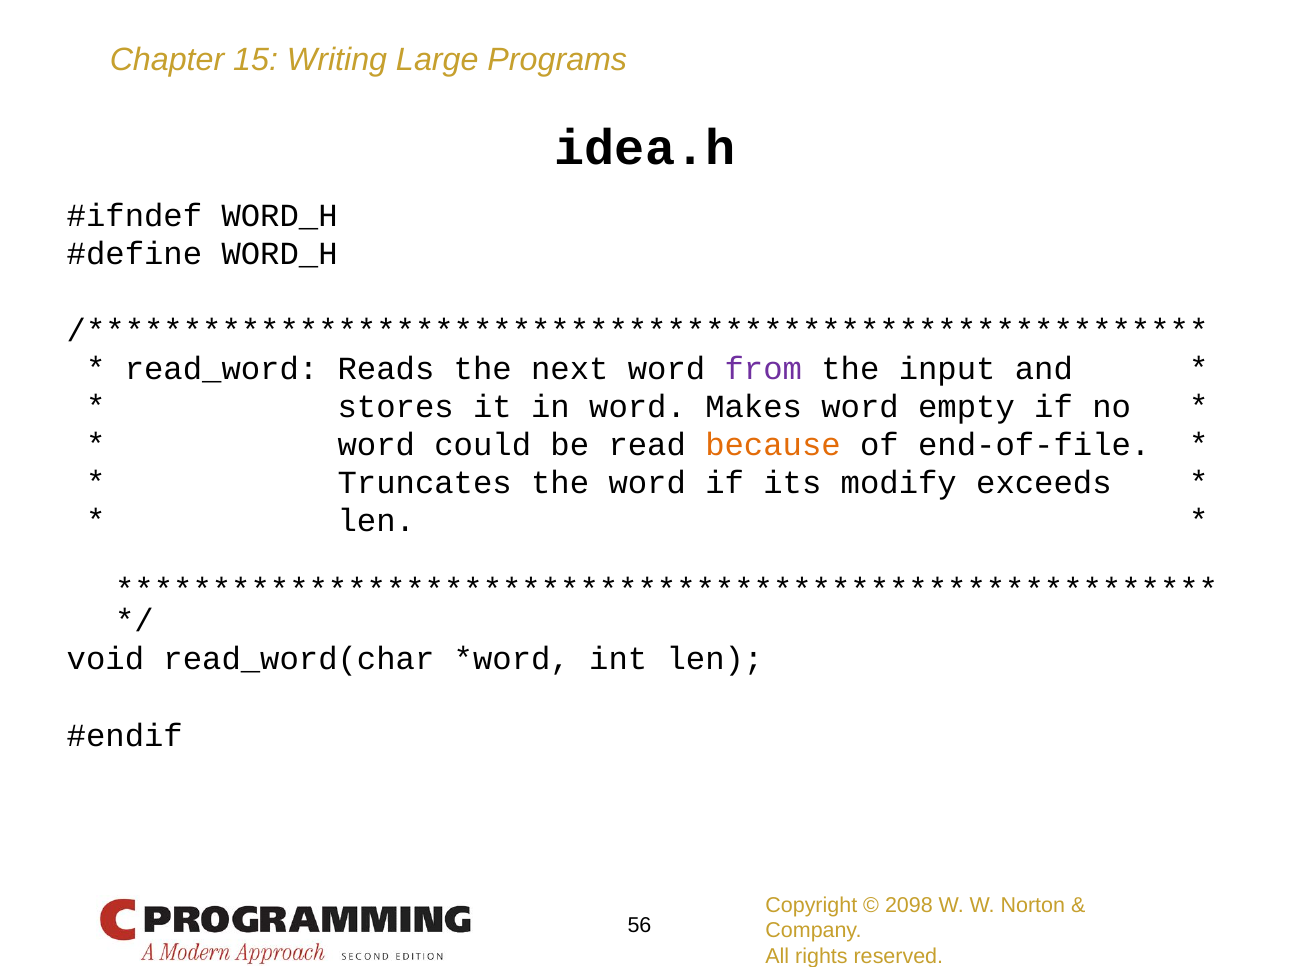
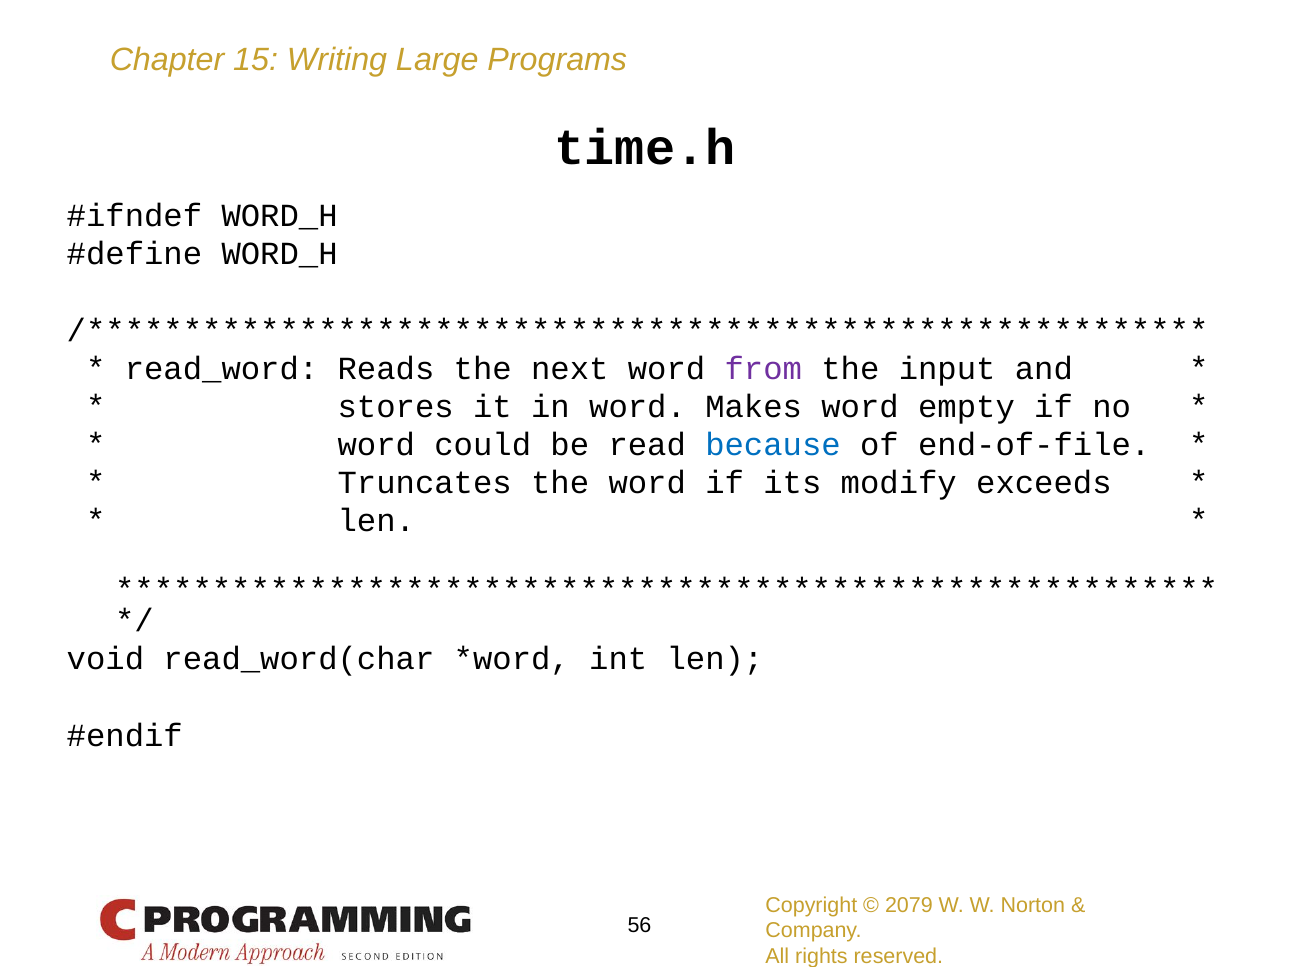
idea.h: idea.h -> time.h
because colour: orange -> blue
2098: 2098 -> 2079
